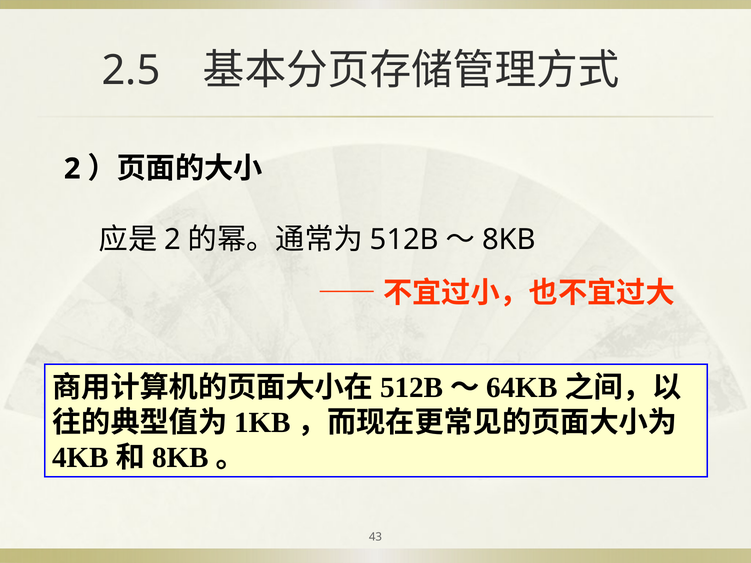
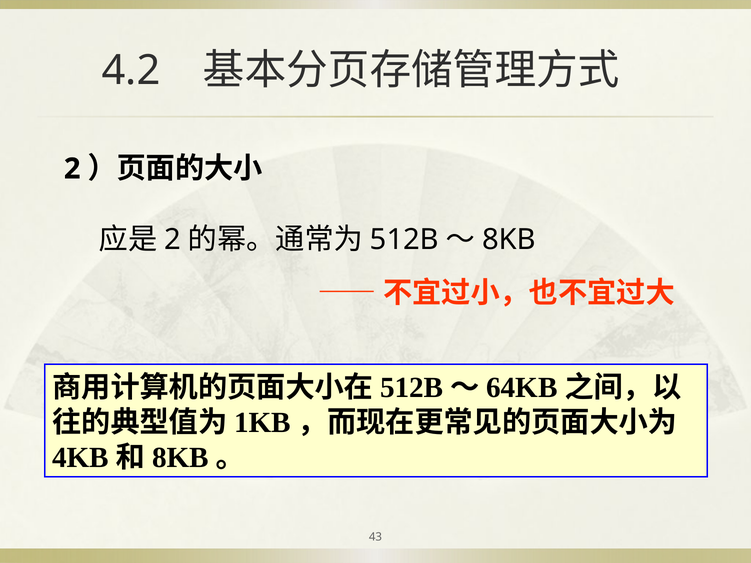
2.5: 2.5 -> 4.2
